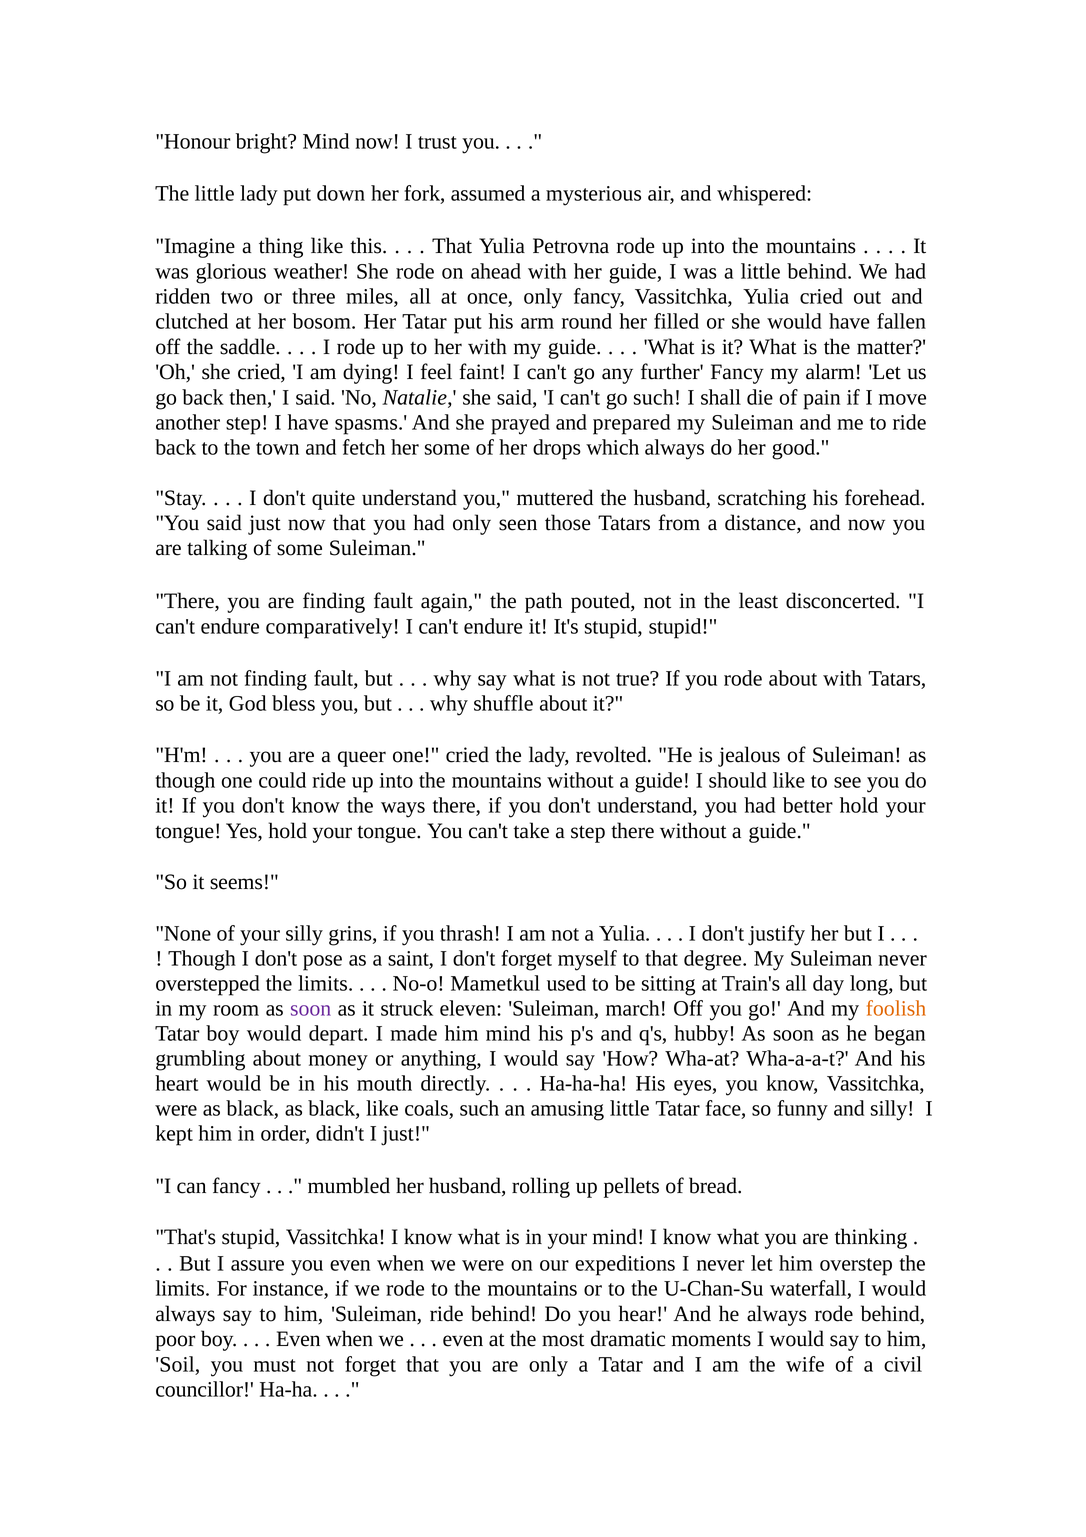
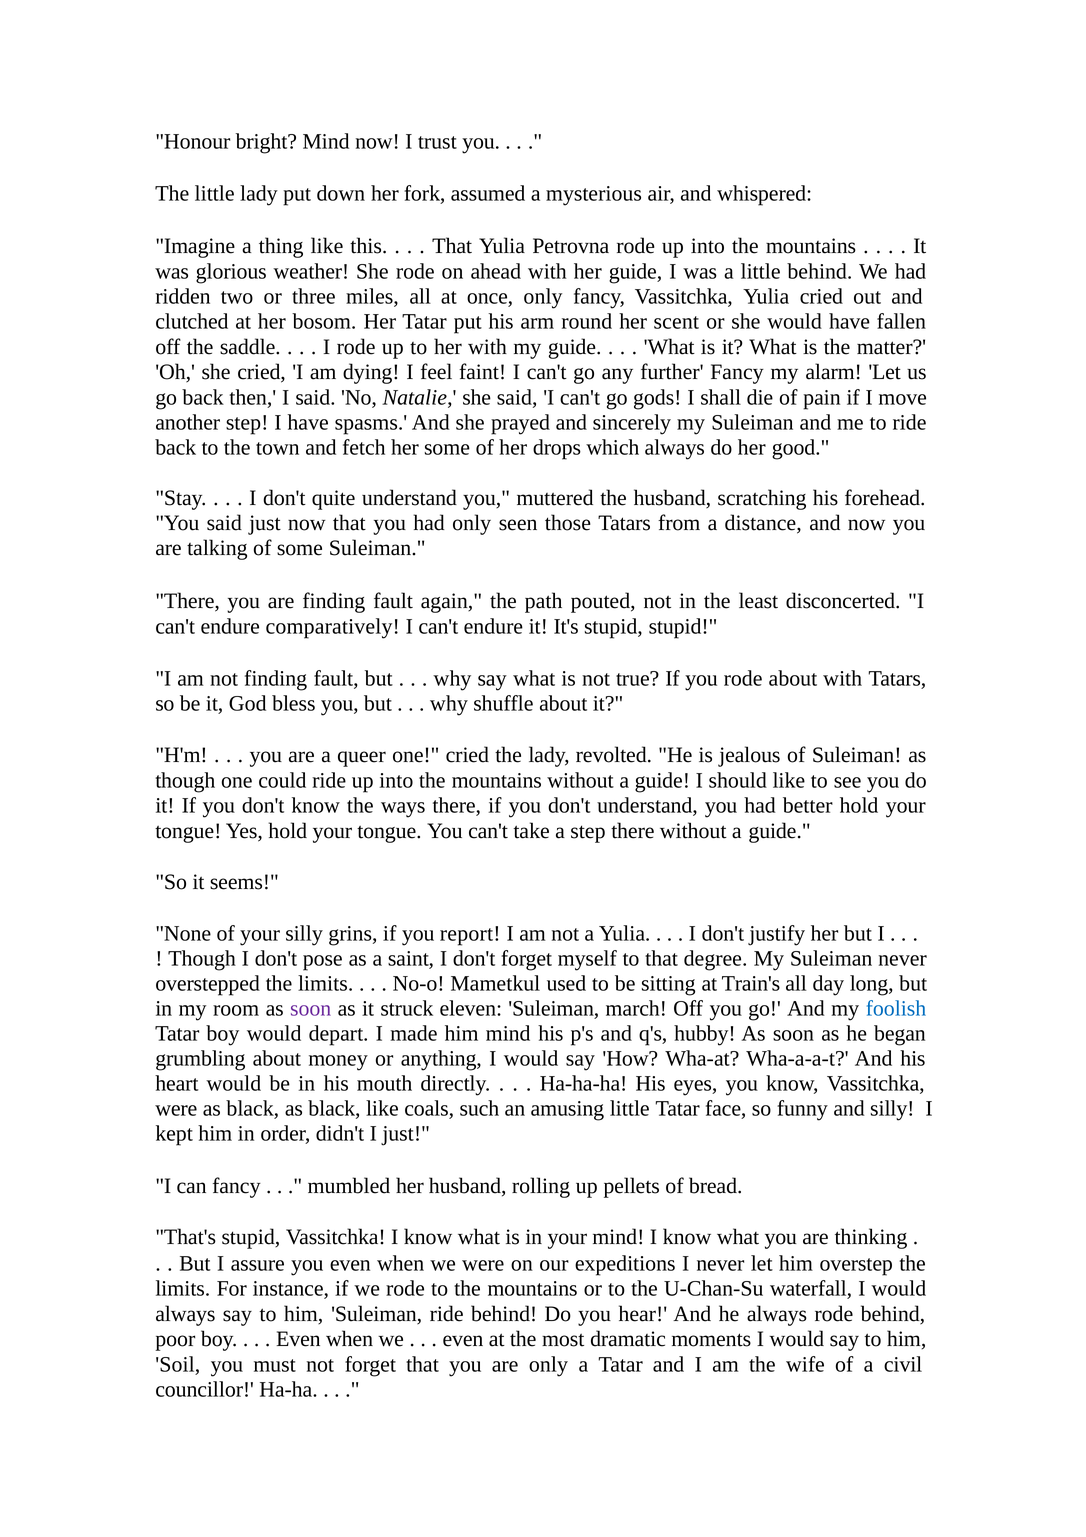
filled: filled -> scent
go such: such -> gods
prepared: prepared -> sincerely
thrash: thrash -> report
foolish colour: orange -> blue
